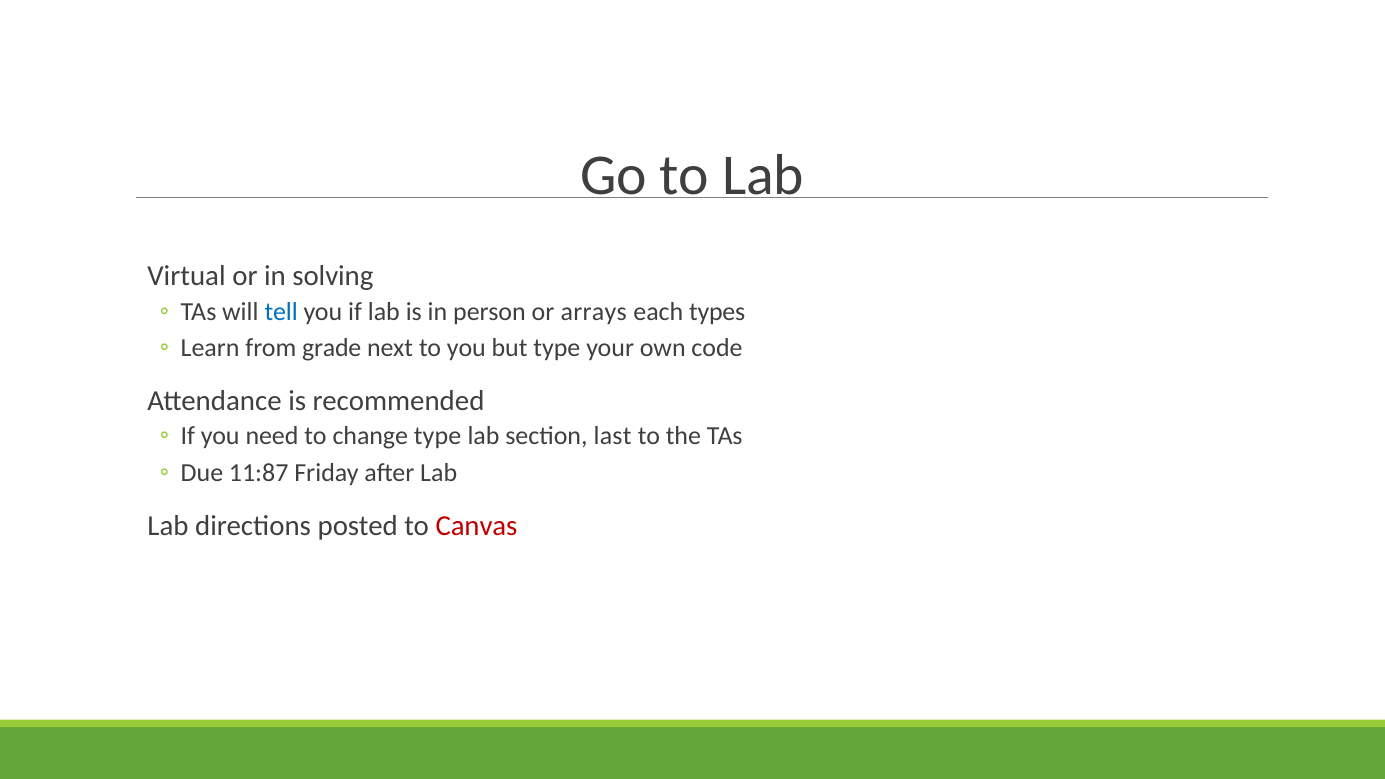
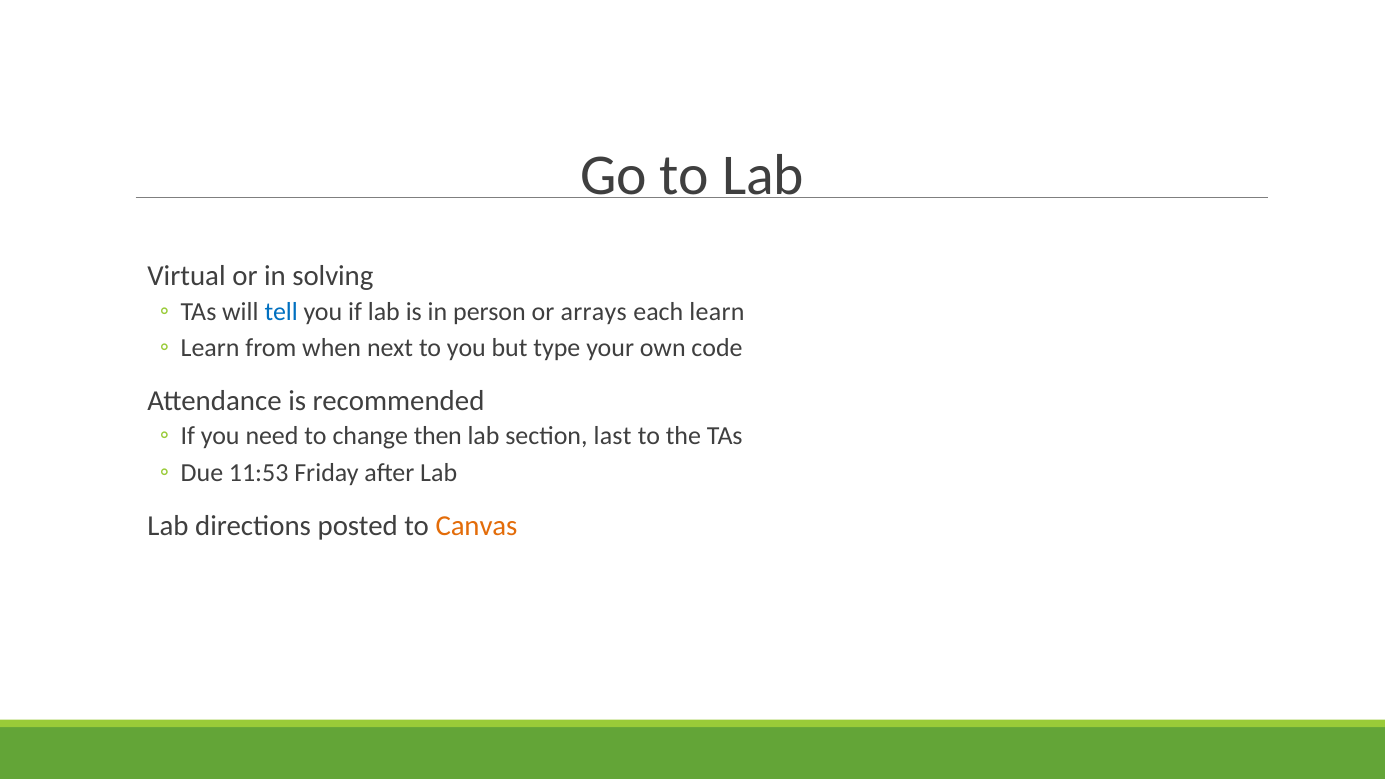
each types: types -> learn
grade: grade -> when
change type: type -> then
11:87: 11:87 -> 11:53
Canvas colour: red -> orange
